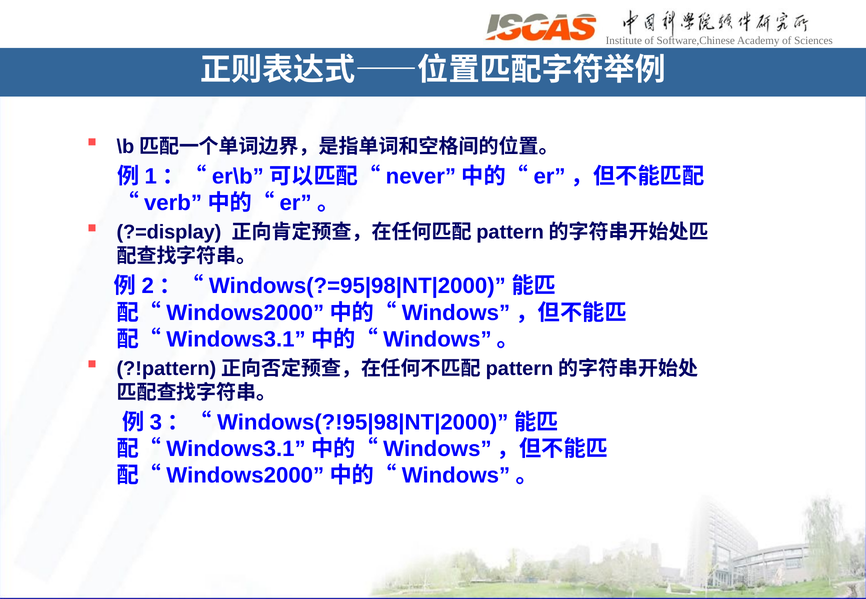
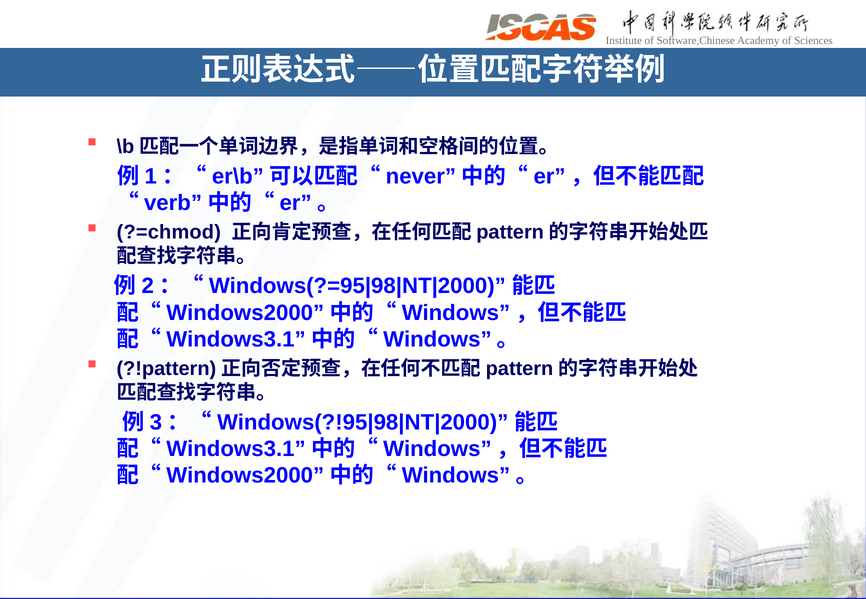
?=display: ?=display -> ?=chmod
